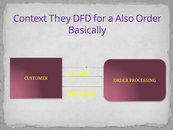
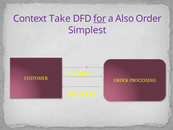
They: They -> Take
for underline: none -> present
Basically: Basically -> Simplest
